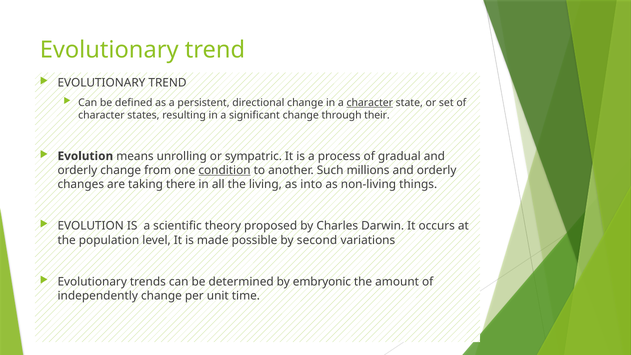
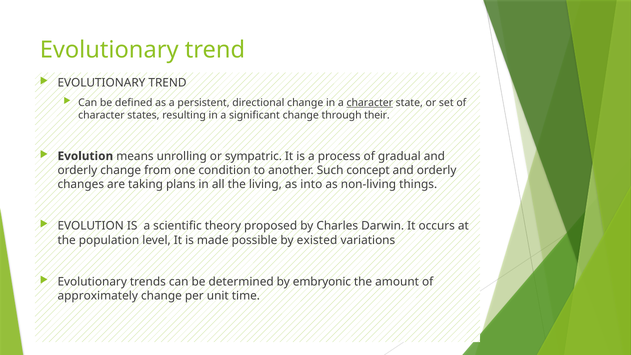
condition underline: present -> none
millions: millions -> concept
there: there -> plans
second: second -> existed
independently: independently -> approximately
